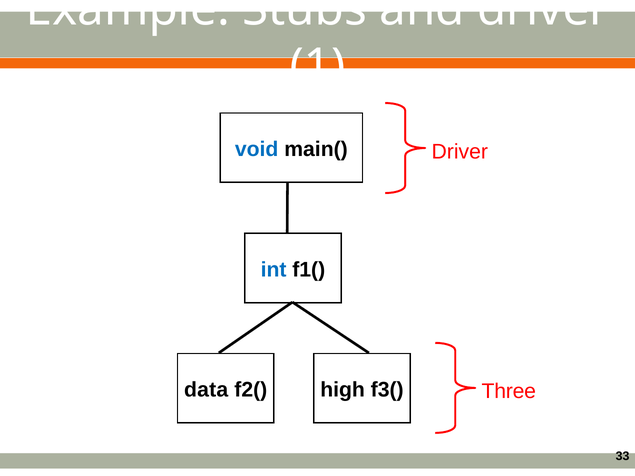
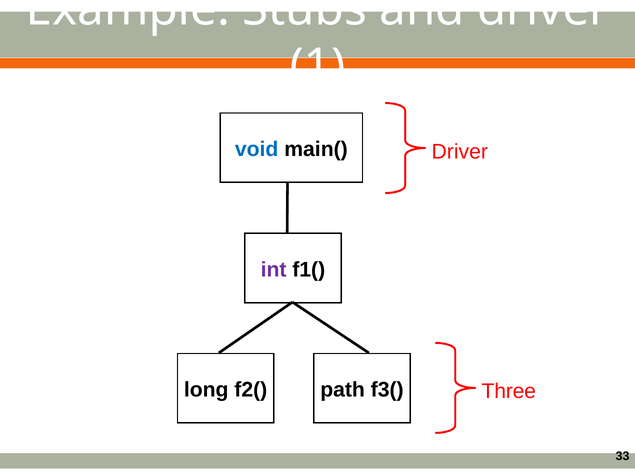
int colour: blue -> purple
data: data -> long
high: high -> path
